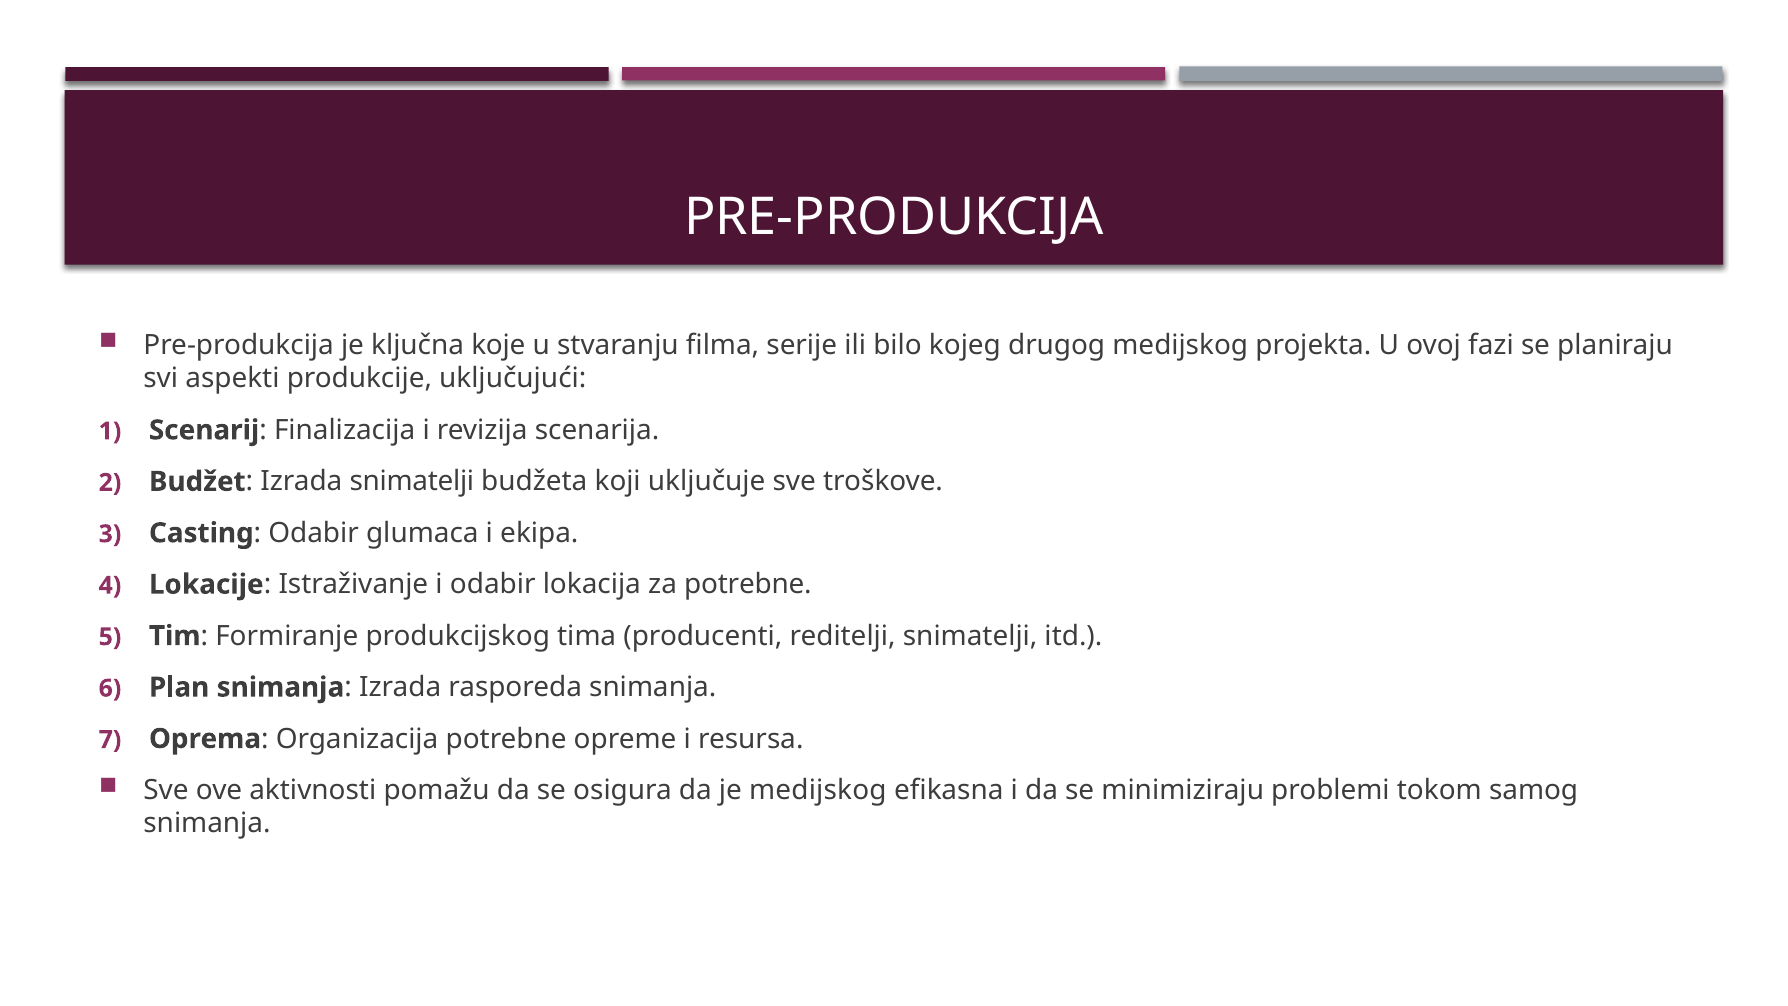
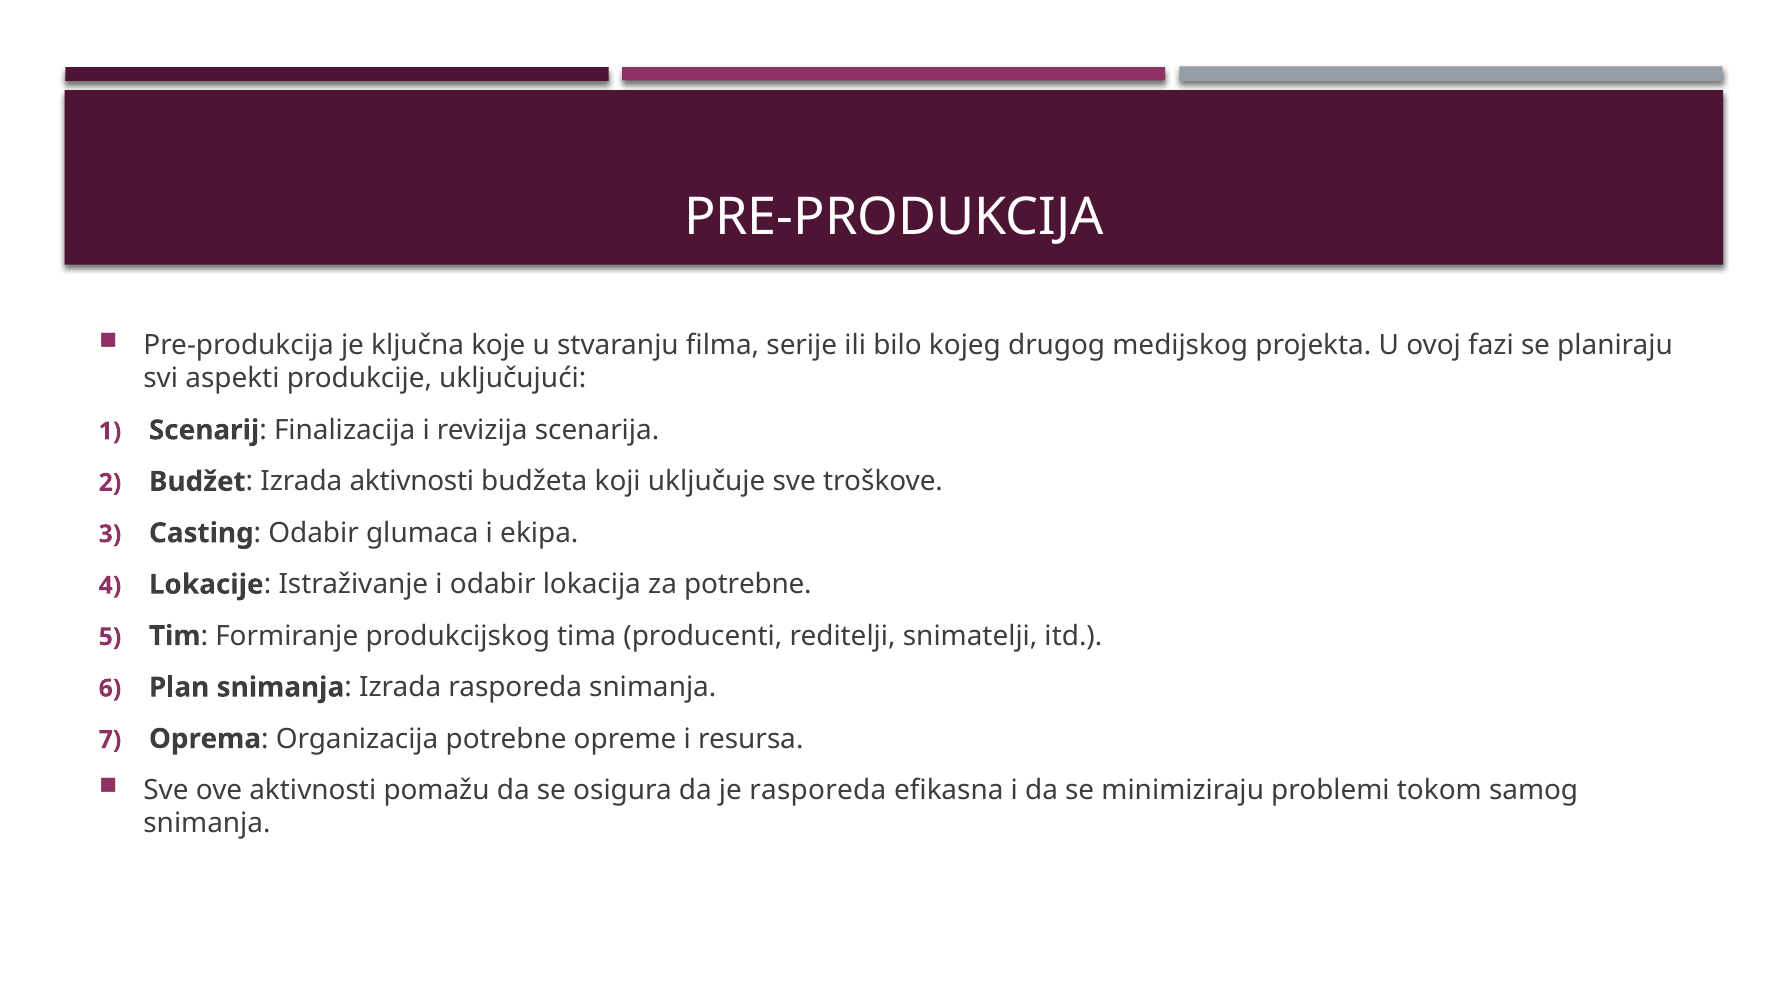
Izrada snimatelji: snimatelji -> aktivnosti
je medijskog: medijskog -> rasporeda
